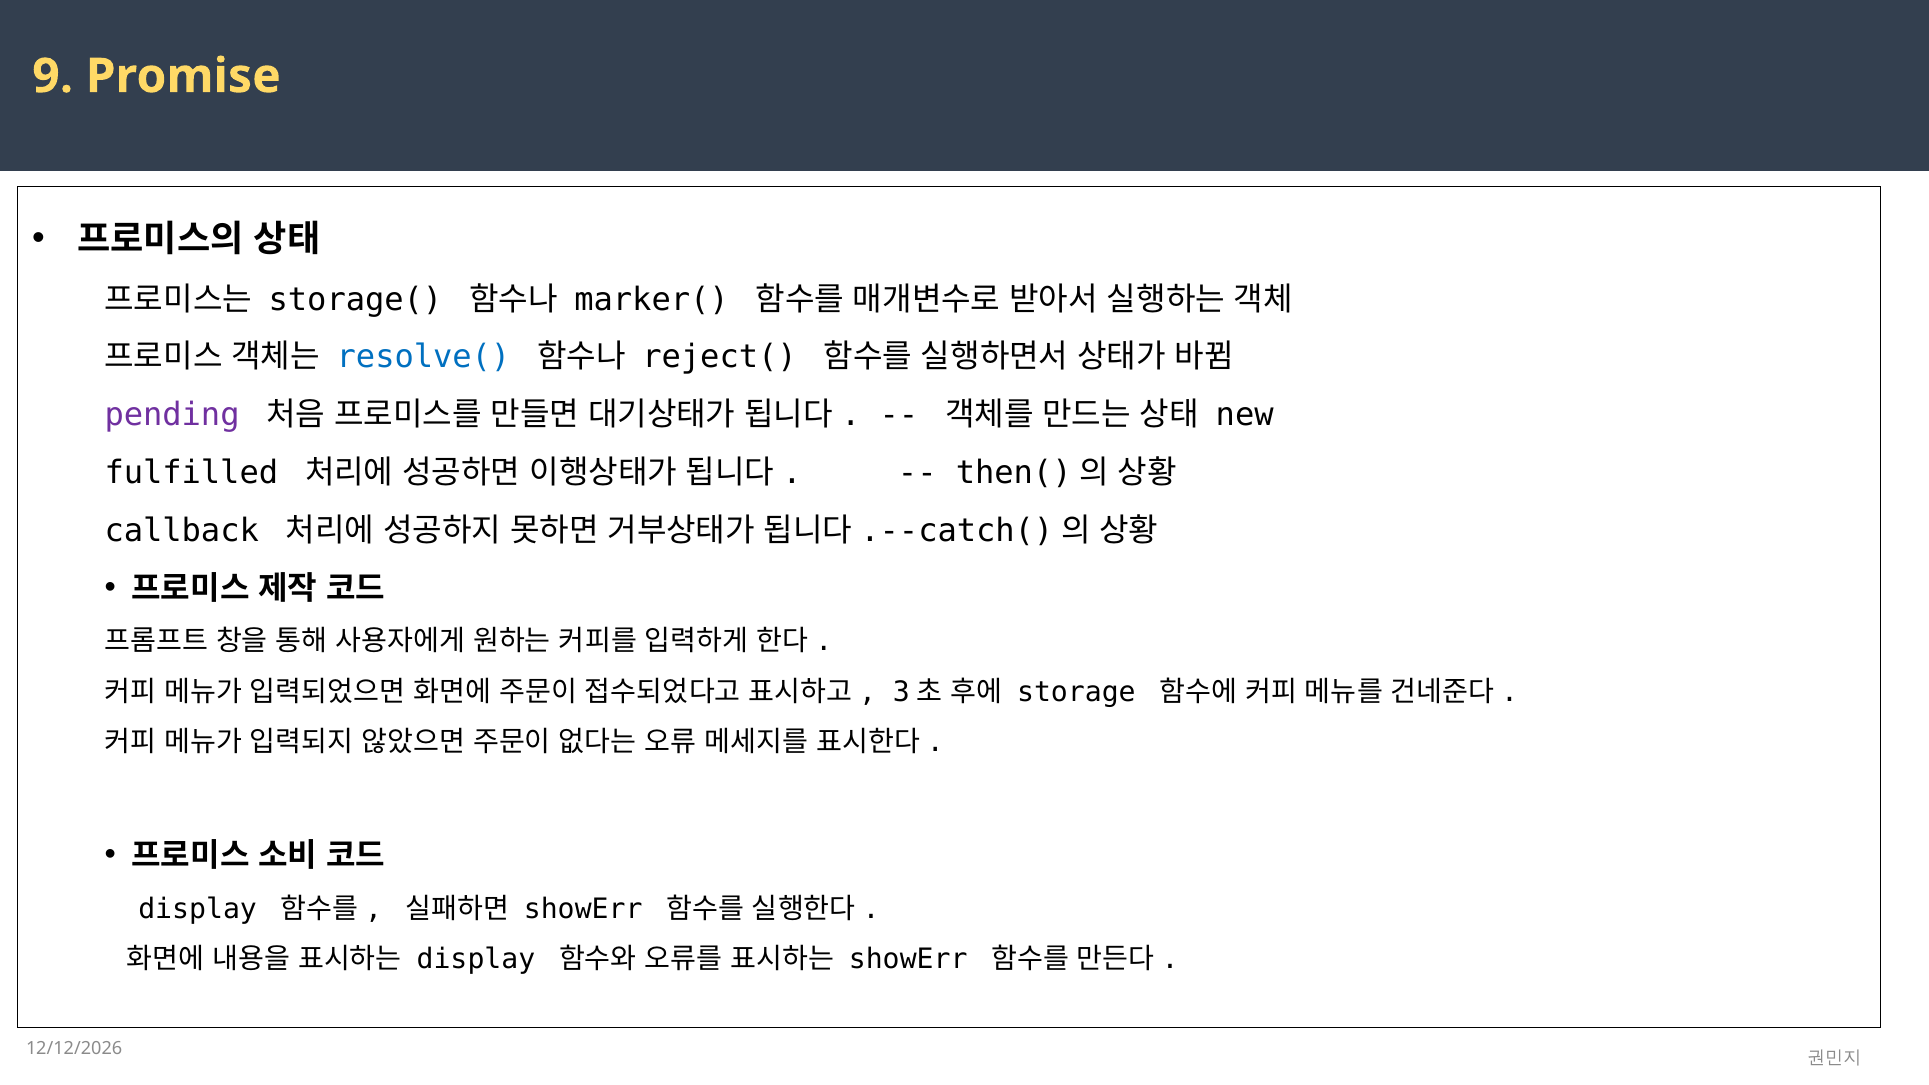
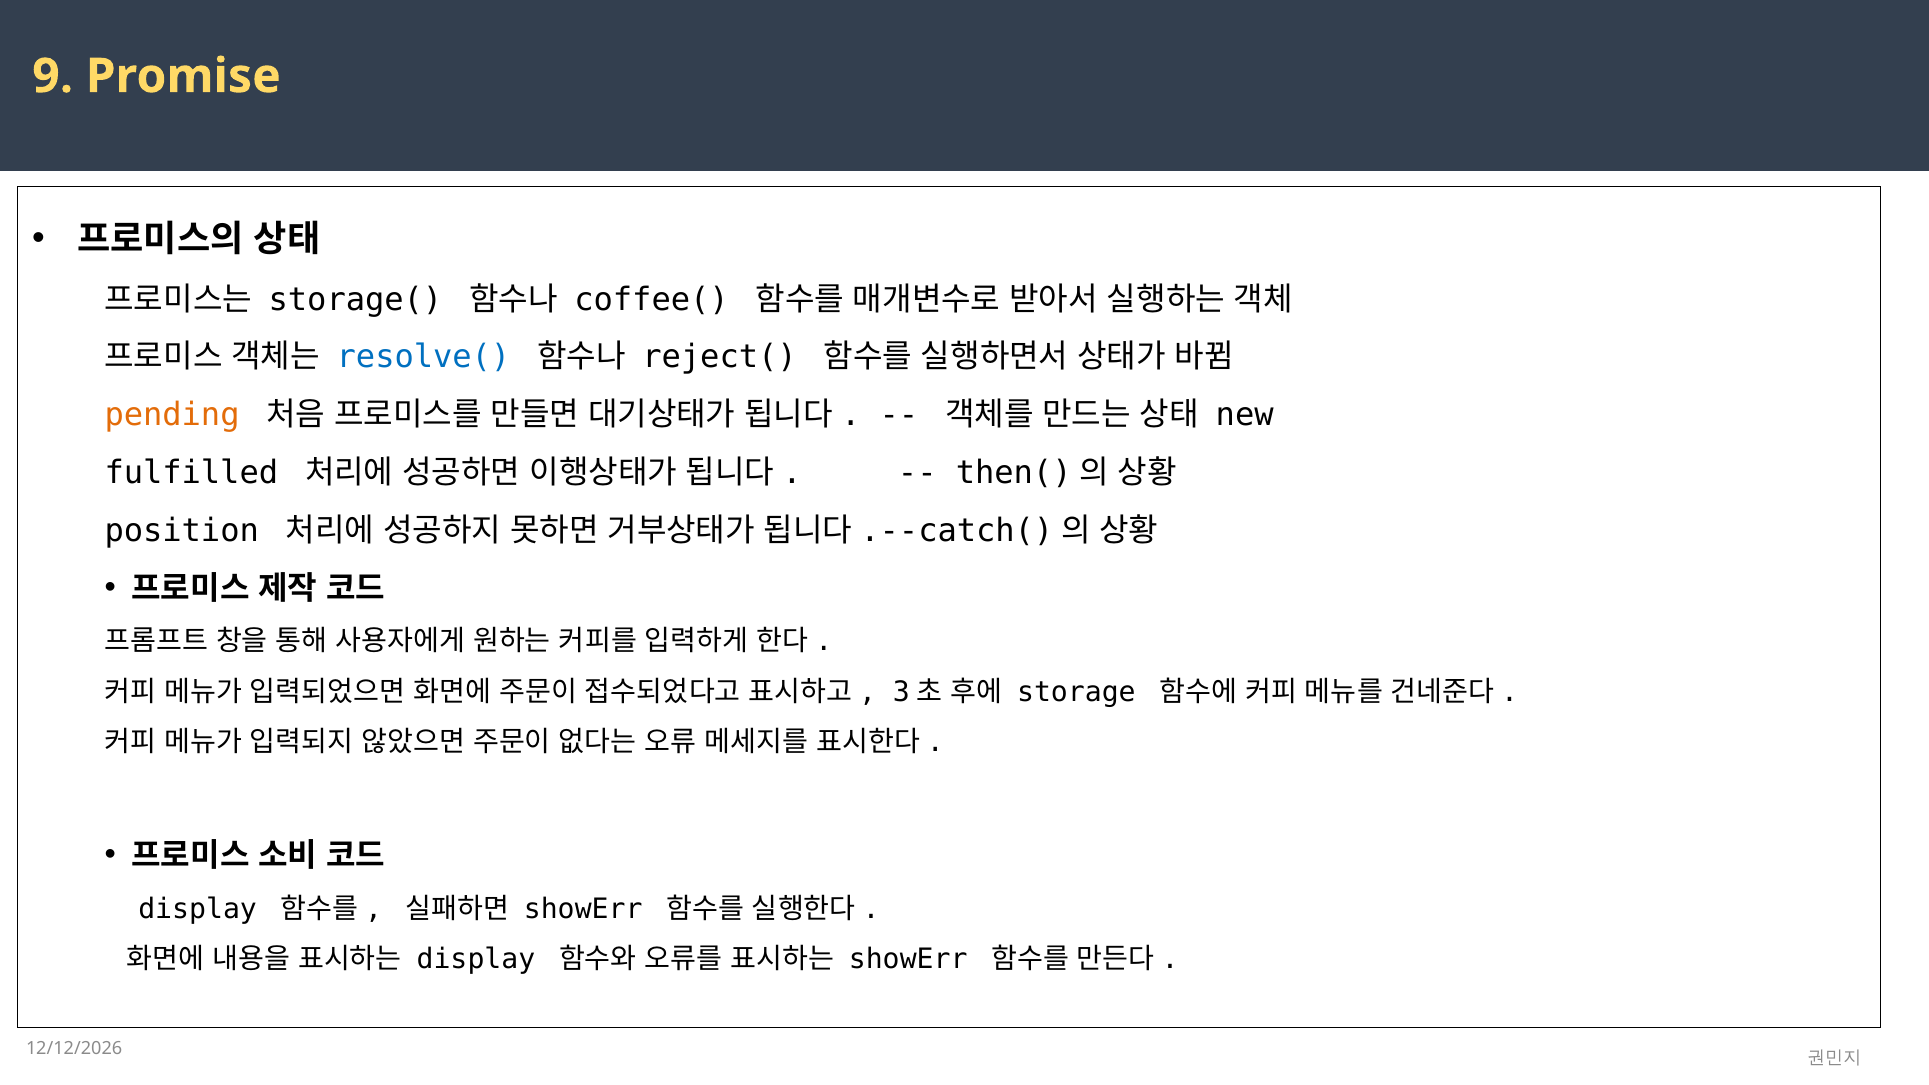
marker(: marker( -> coffee(
pending colour: purple -> orange
callback: callback -> position
